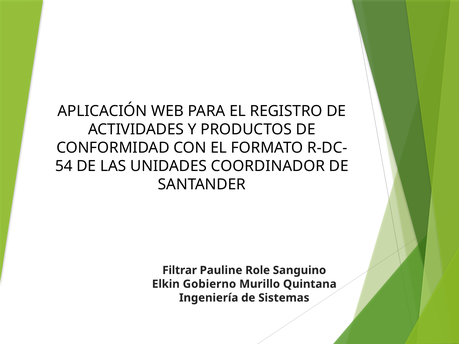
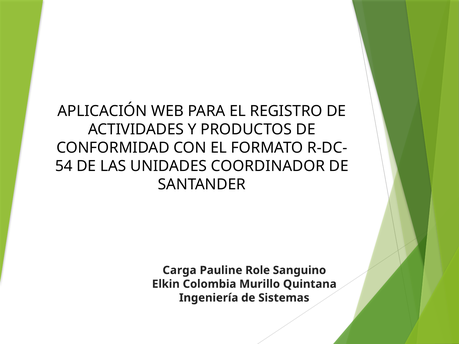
Filtrar: Filtrar -> Carga
Gobierno: Gobierno -> Colombia
